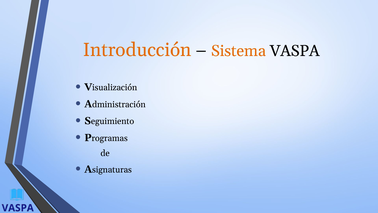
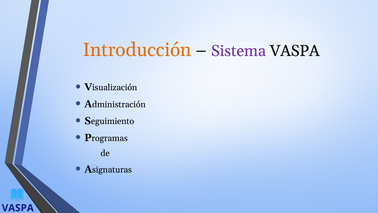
Sistema colour: orange -> purple
